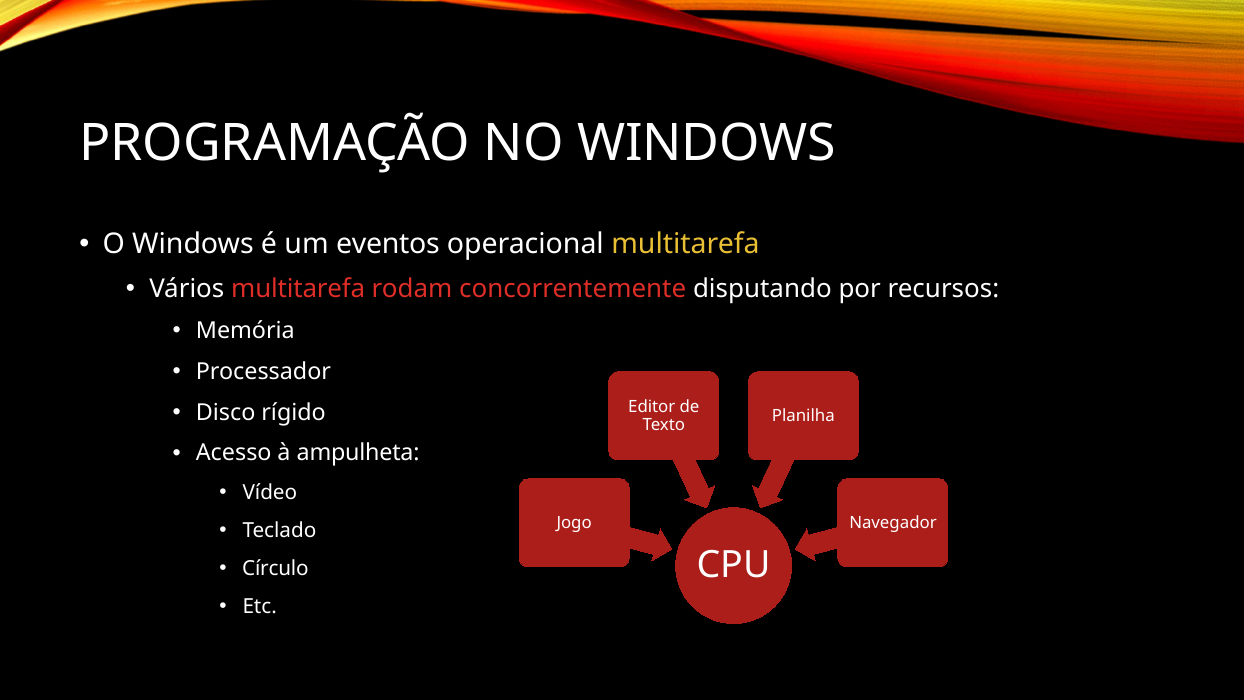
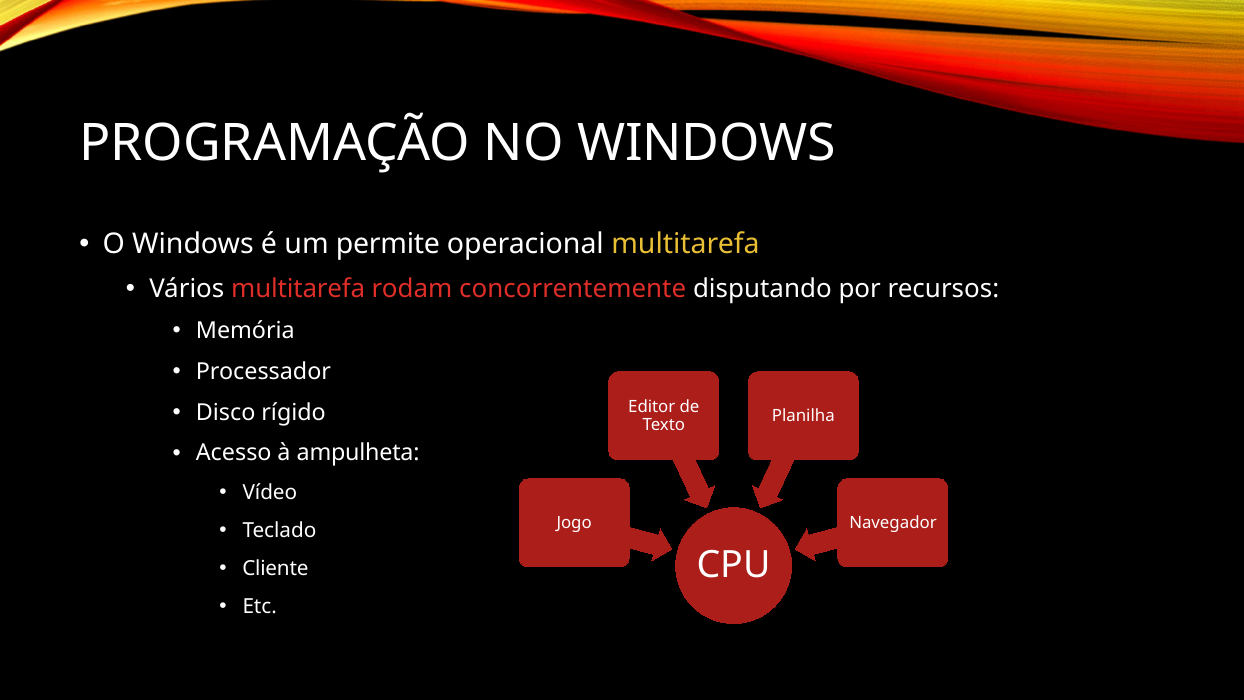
eventos: eventos -> permite
Círculo: Círculo -> Cliente
